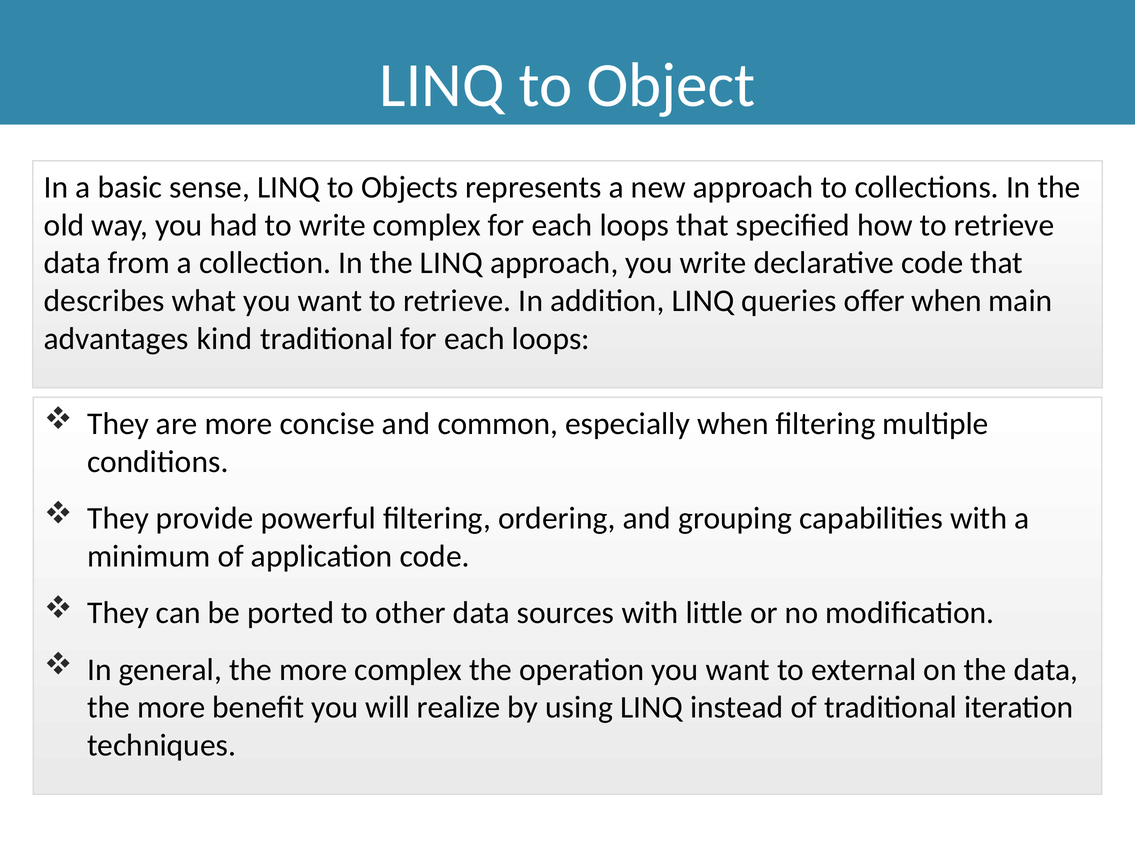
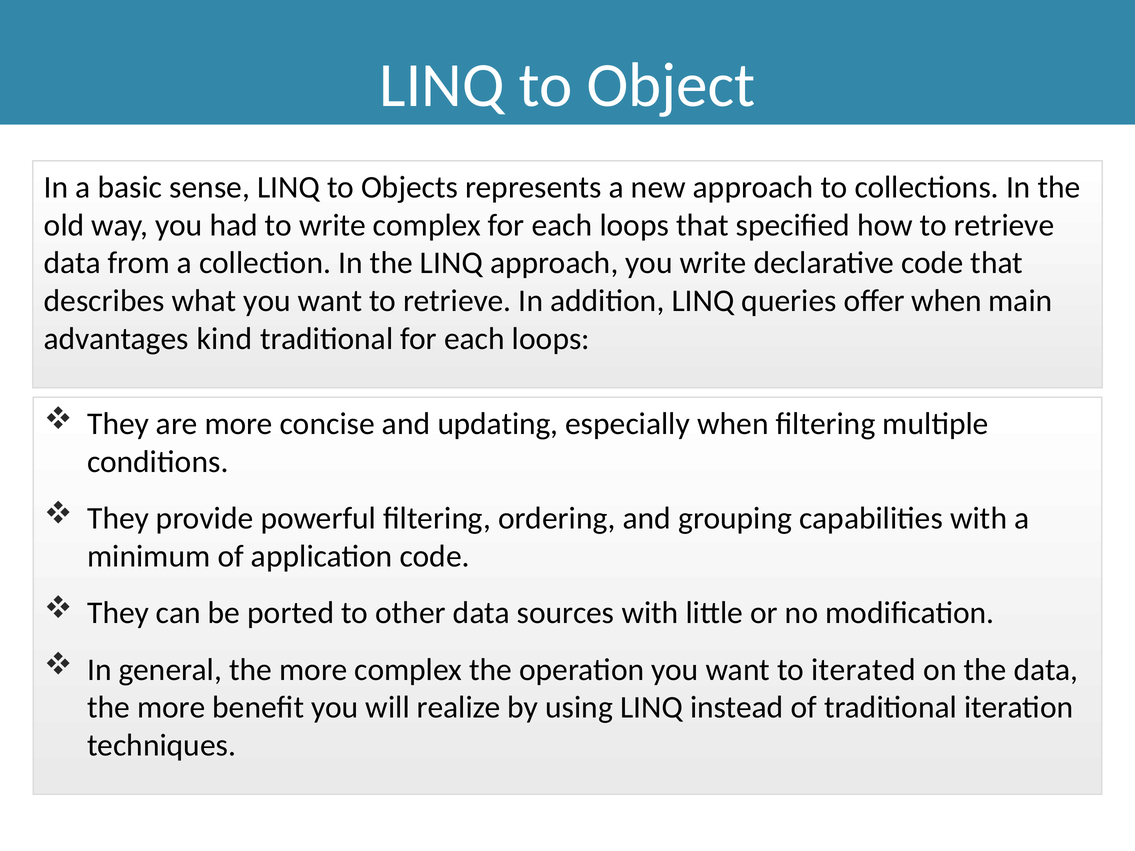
common: common -> updating
external: external -> iterated
